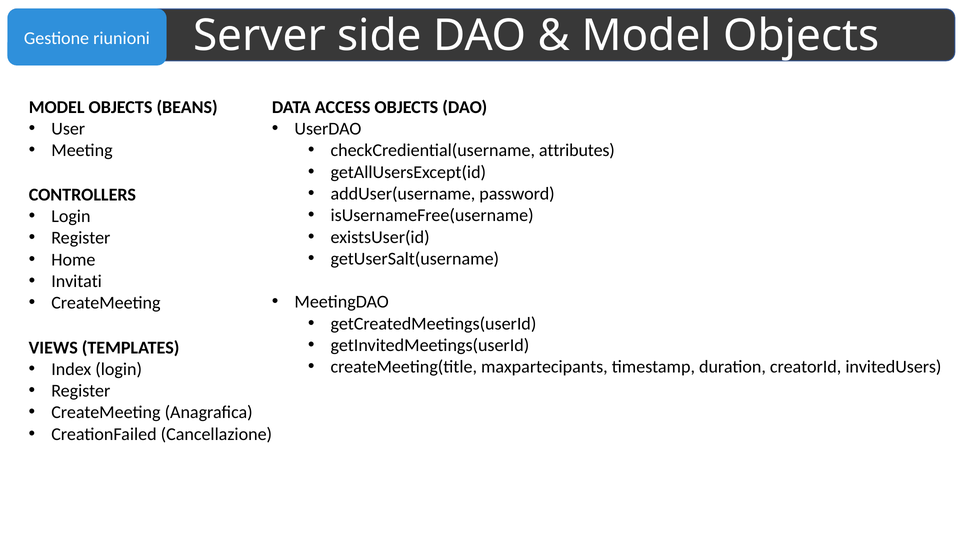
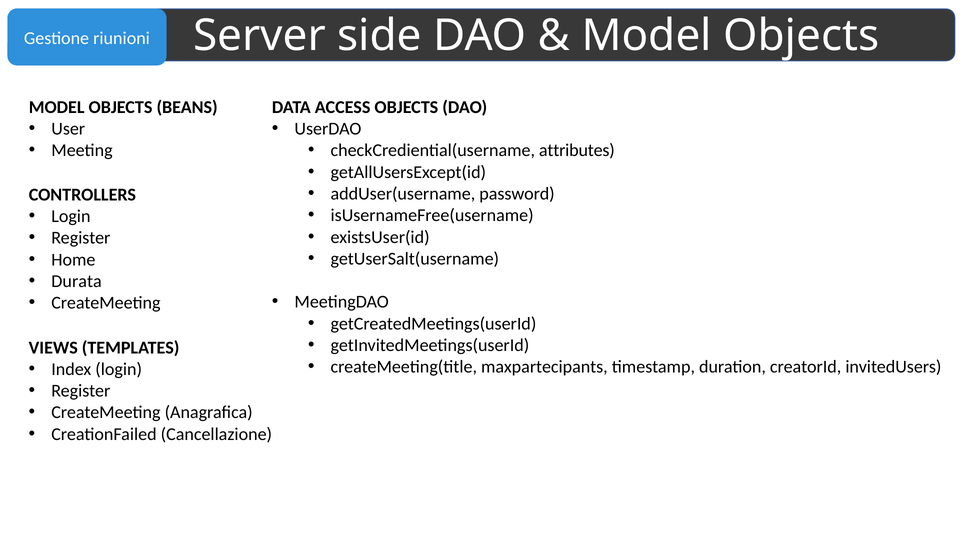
Invitati: Invitati -> Durata
